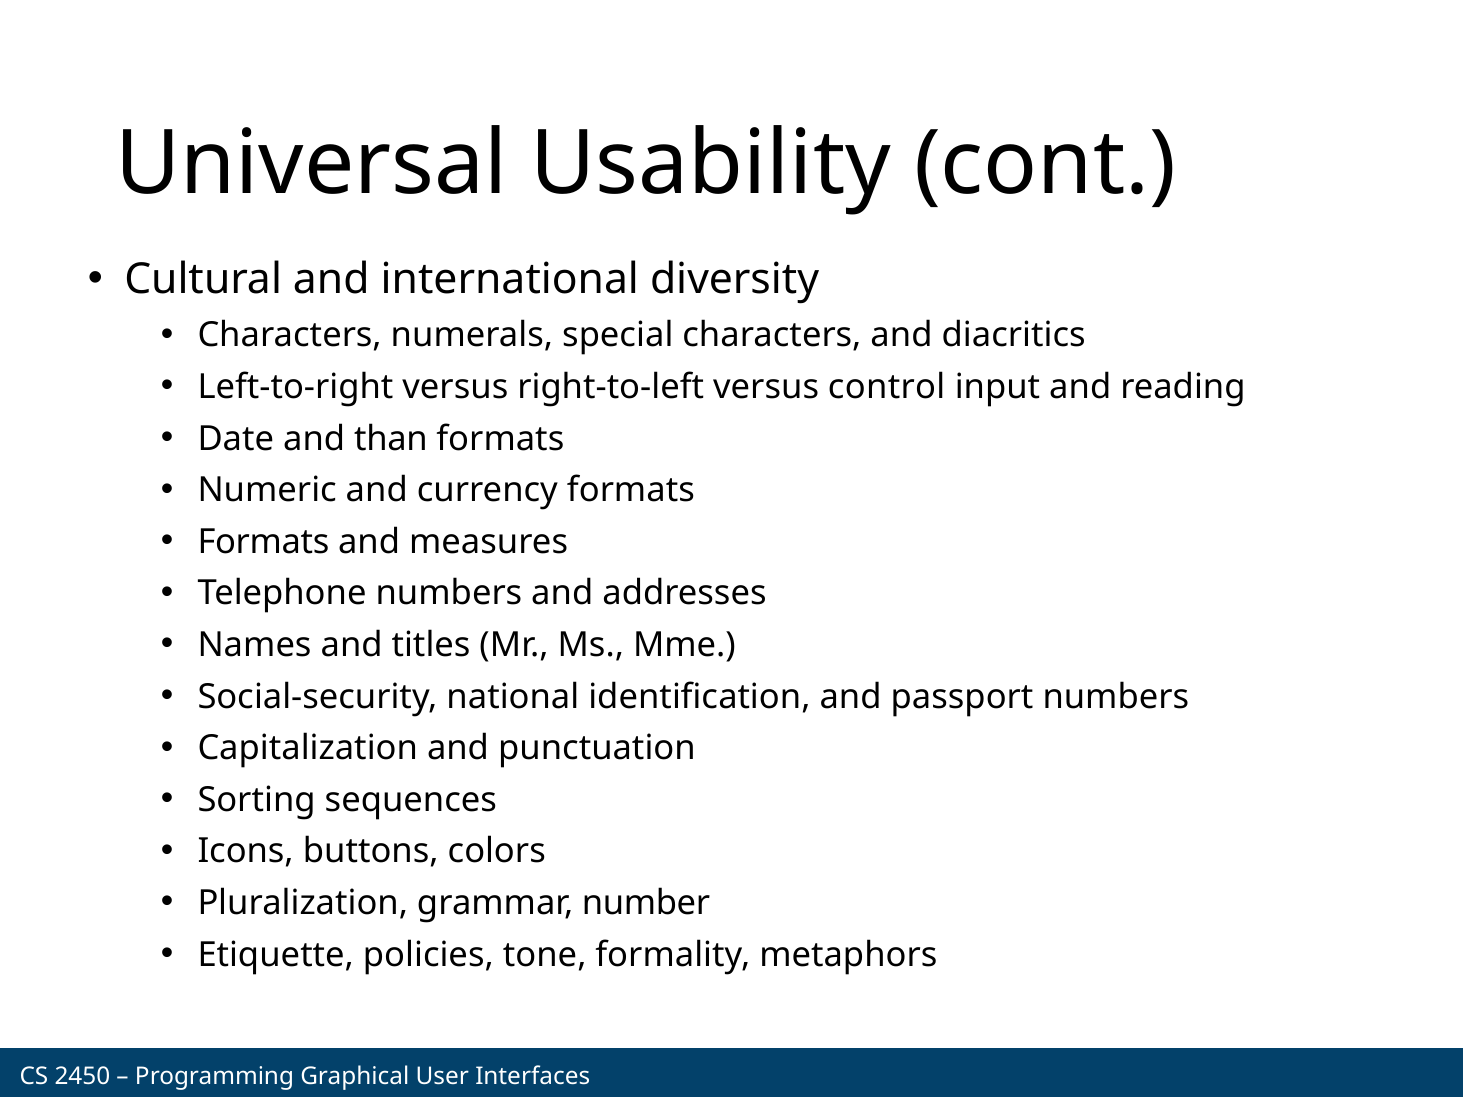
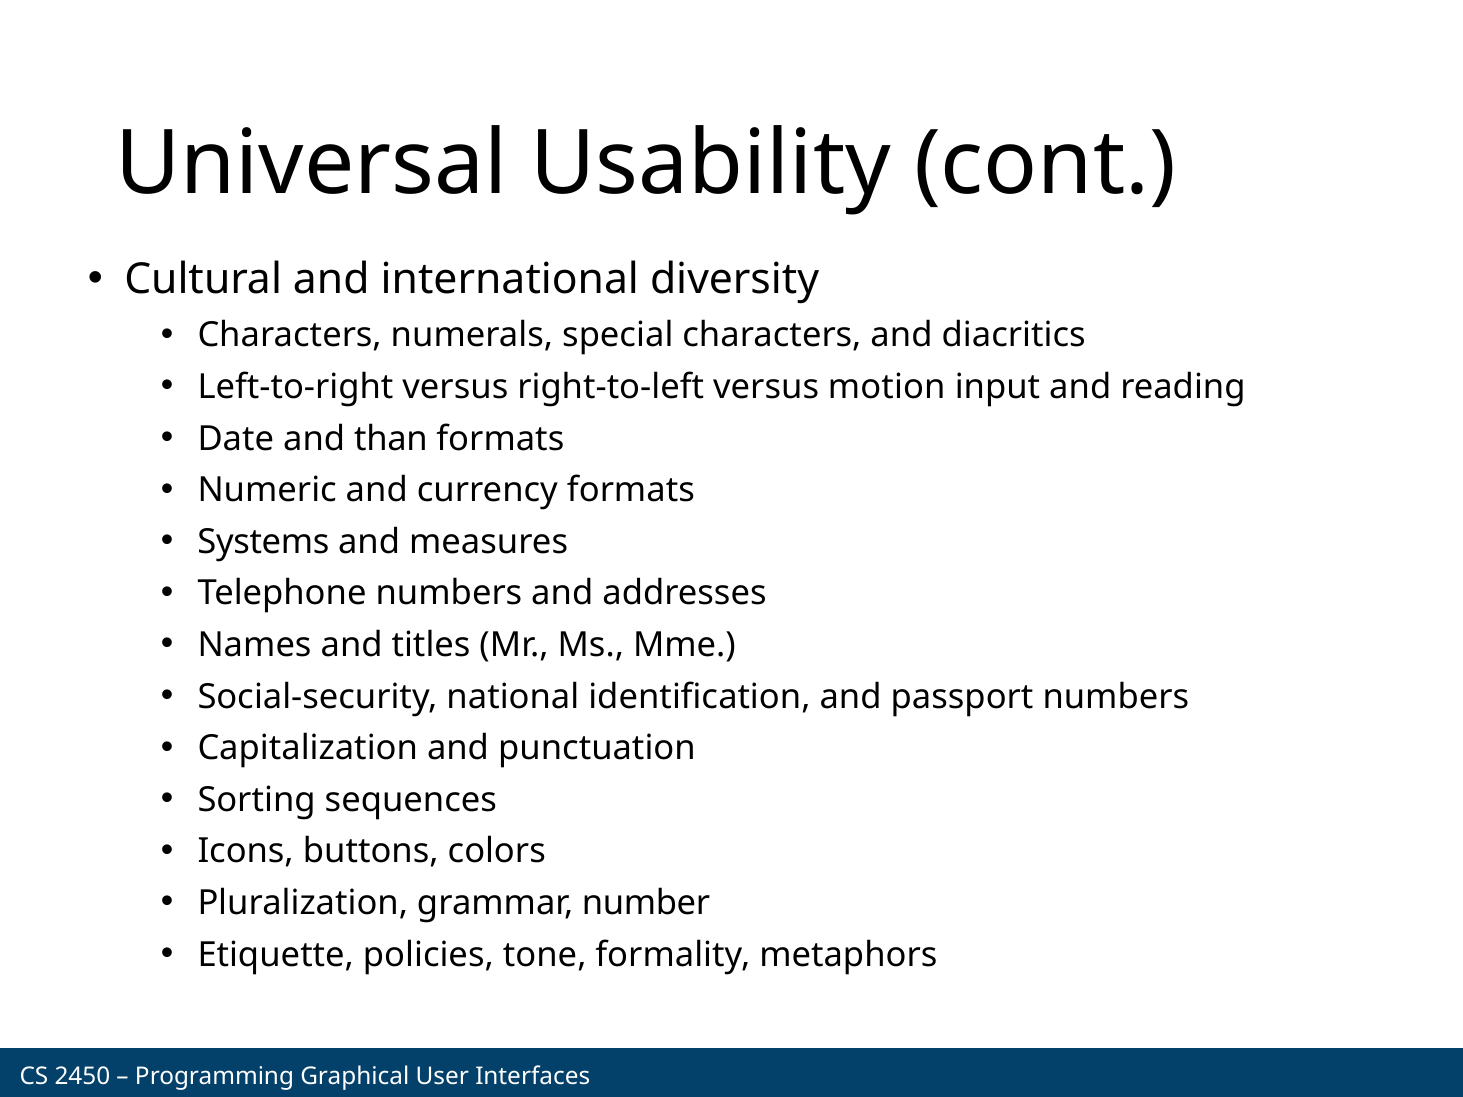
control: control -> motion
Formats at (263, 542): Formats -> Systems
